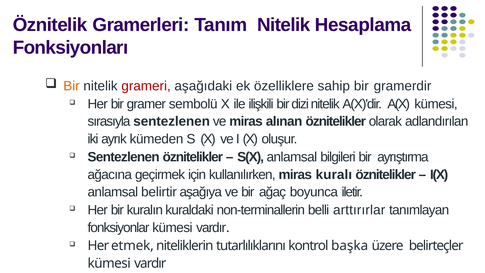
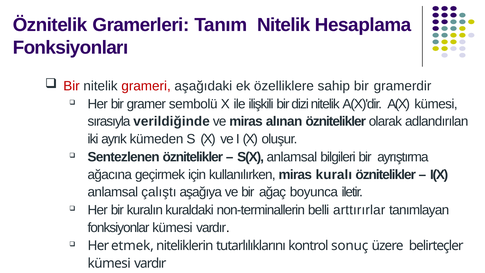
Bir at (72, 86) colour: orange -> red
sırasıyla sentezlenen: sentezlenen -> verildiğinde
belirtir: belirtir -> çalıştı
başka: başka -> sonuç
